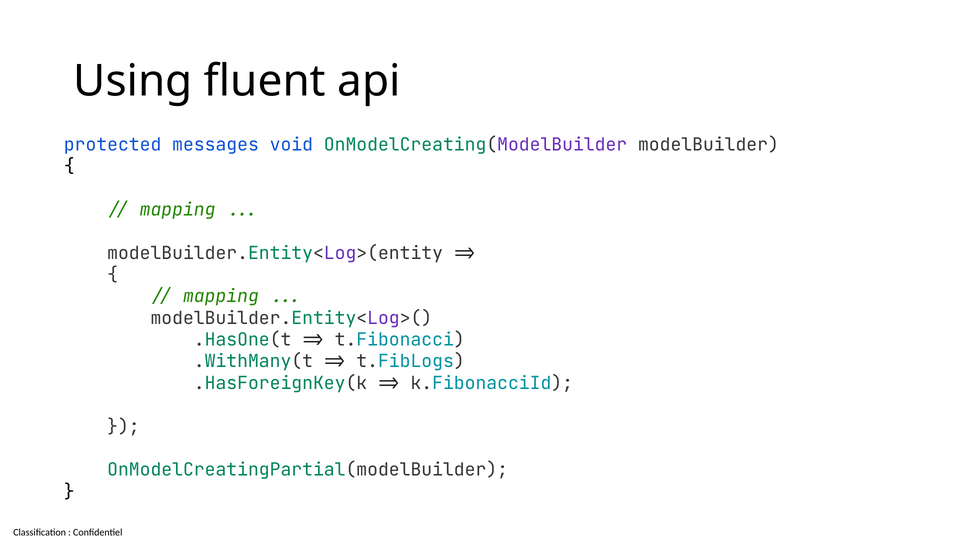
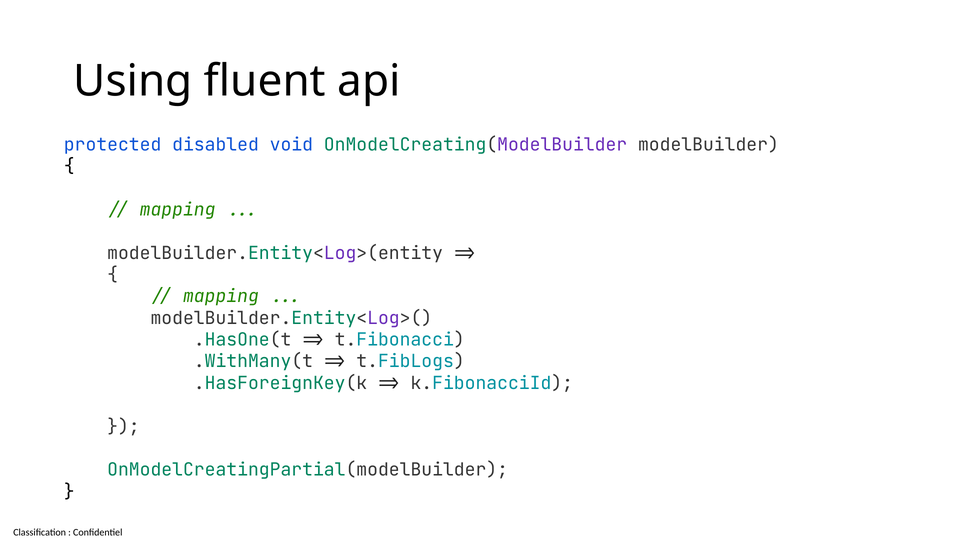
messages: messages -> disabled
